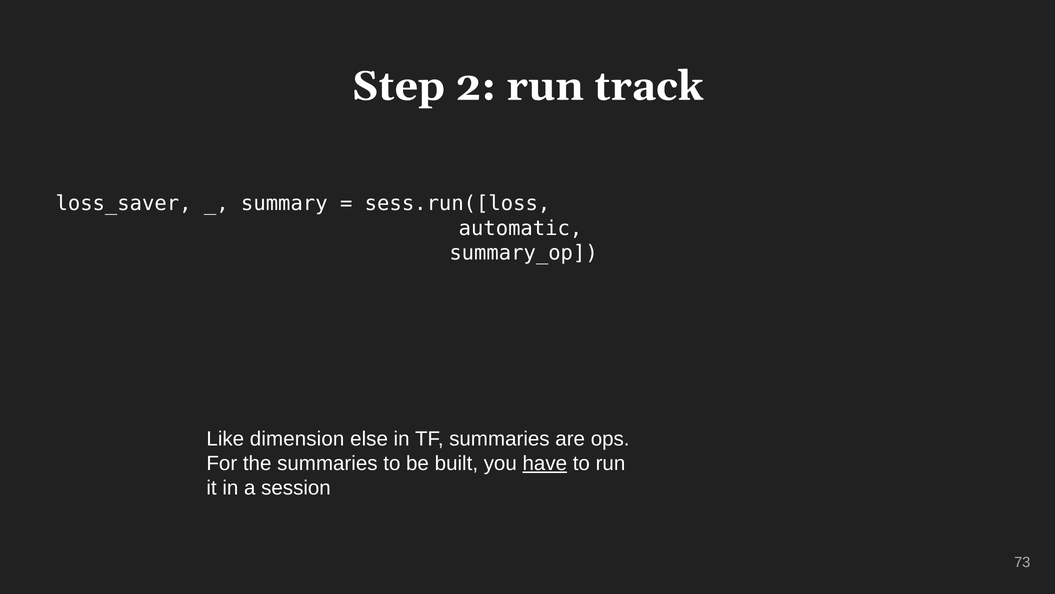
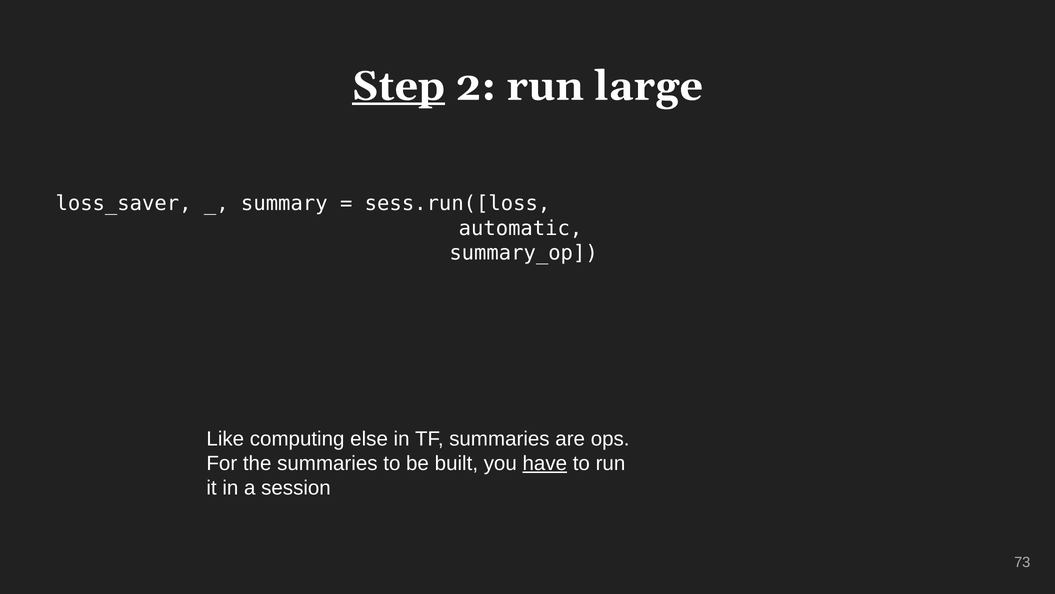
Step underline: none -> present
track: track -> large
dimension: dimension -> computing
